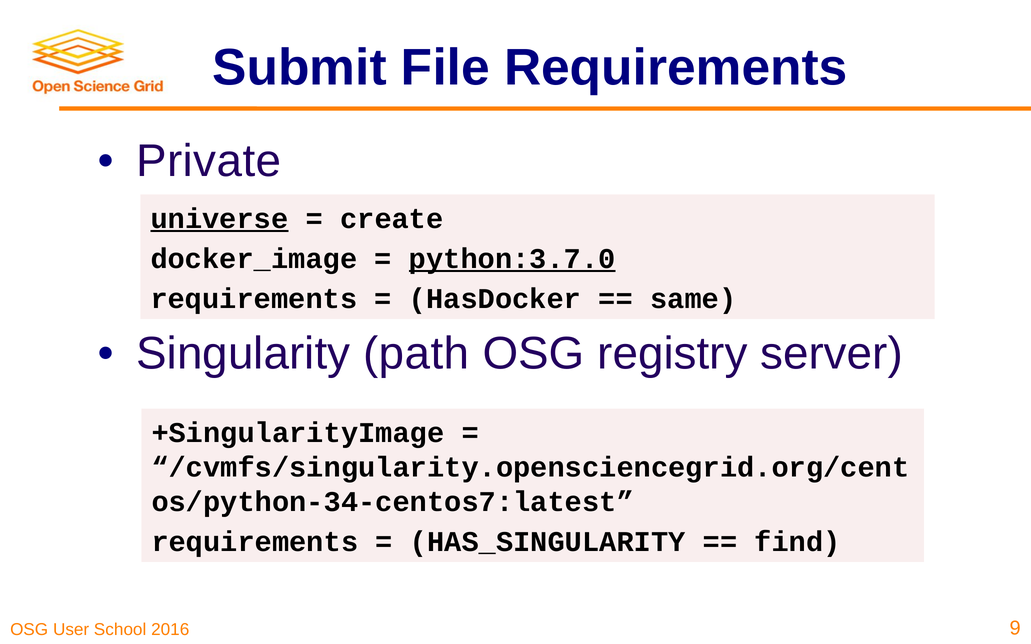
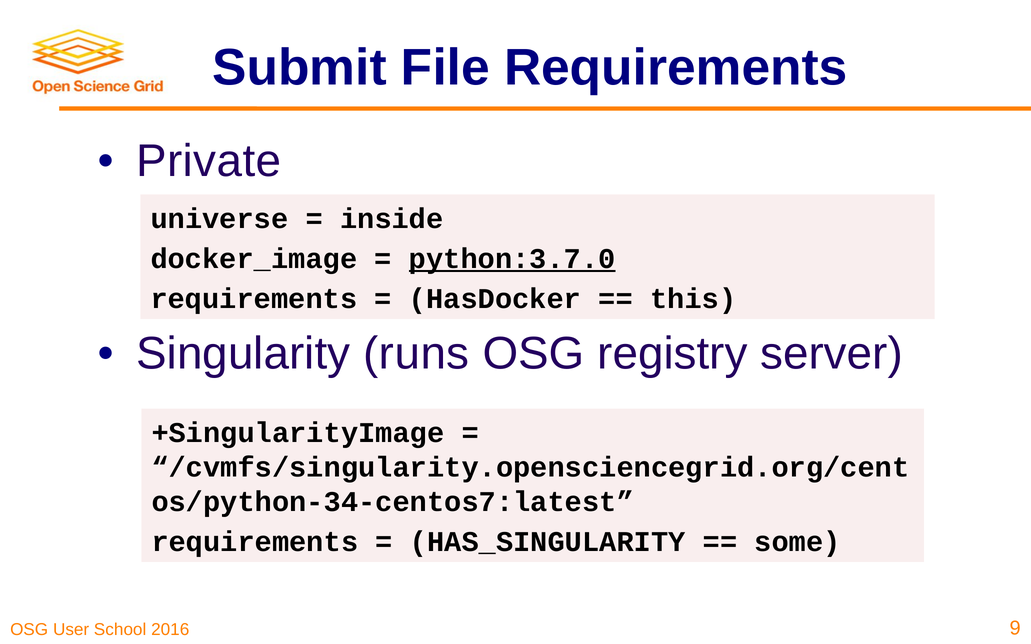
universe underline: present -> none
create: create -> inside
same: same -> this
path: path -> runs
find: find -> some
